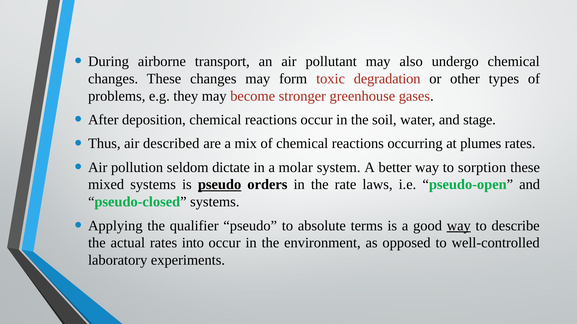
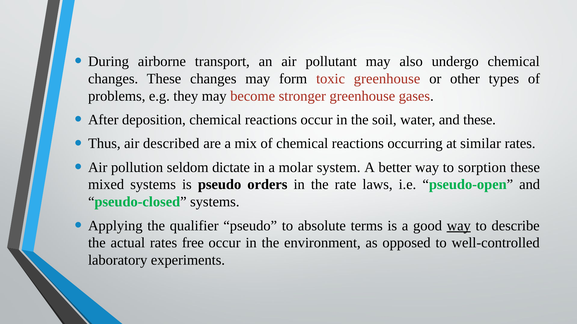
toxic degradation: degradation -> greenhouse
and stage: stage -> these
plumes: plumes -> similar
pseudo at (220, 185) underline: present -> none
into: into -> free
